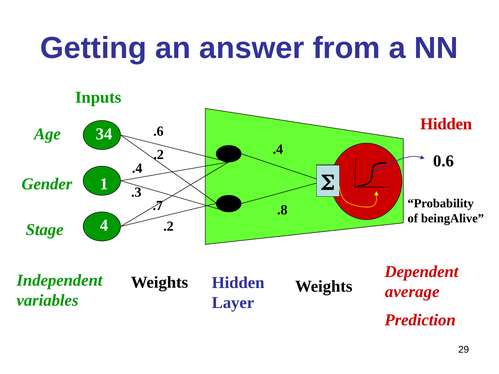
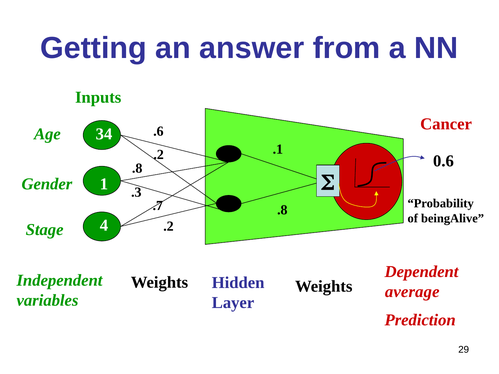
Hidden at (446, 124): Hidden -> Cancer
.4 at (278, 149): .4 -> .1
.4 at (137, 168): .4 -> .8
